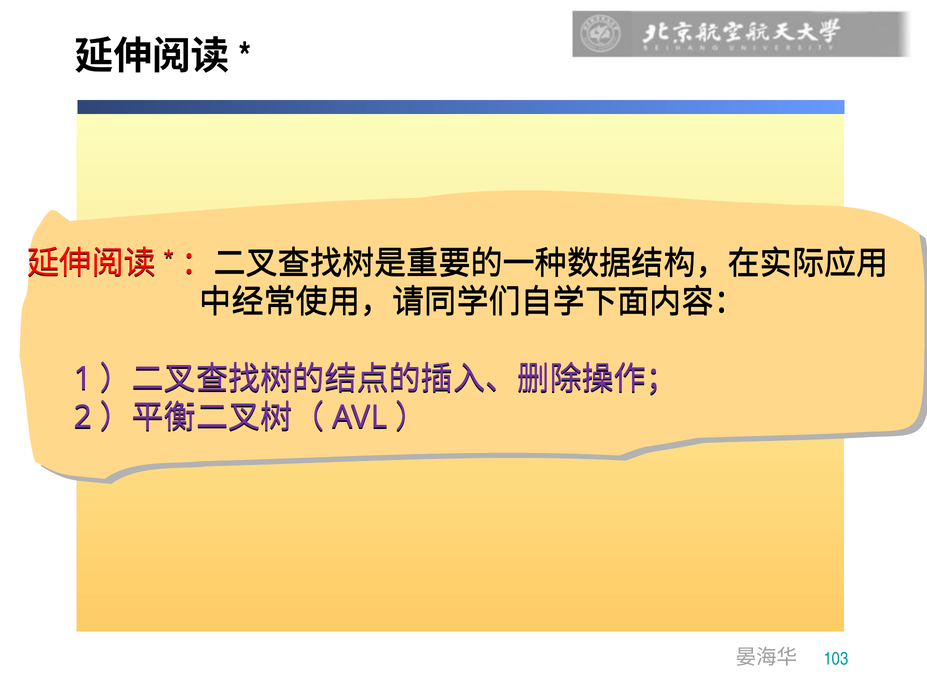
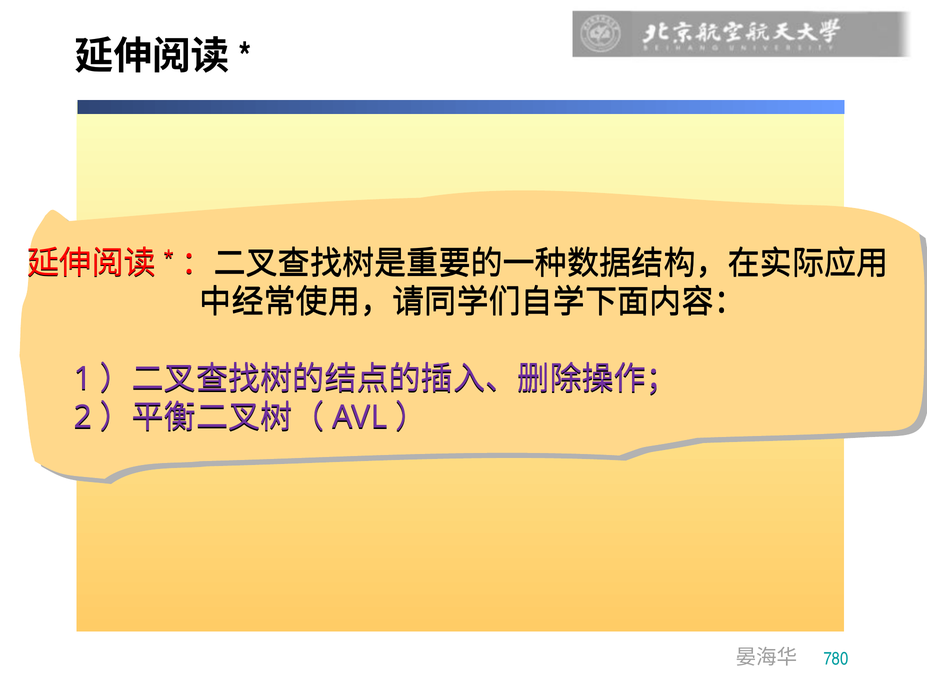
103: 103 -> 780
